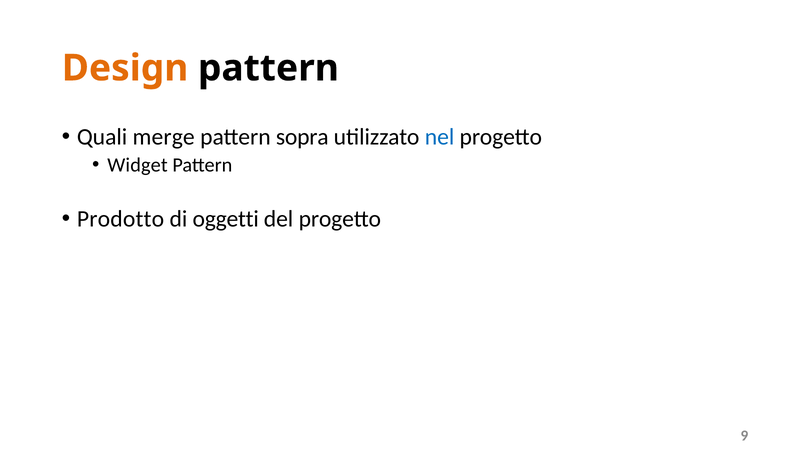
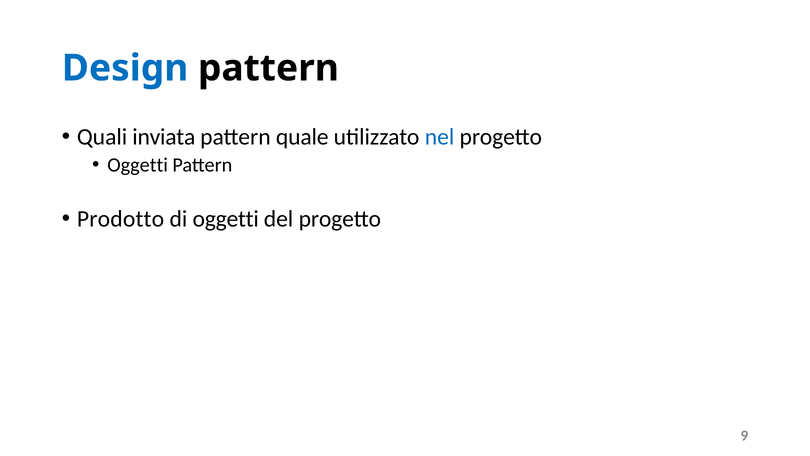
Design colour: orange -> blue
merge: merge -> inviata
sopra: sopra -> quale
Widget at (138, 165): Widget -> Oggetti
